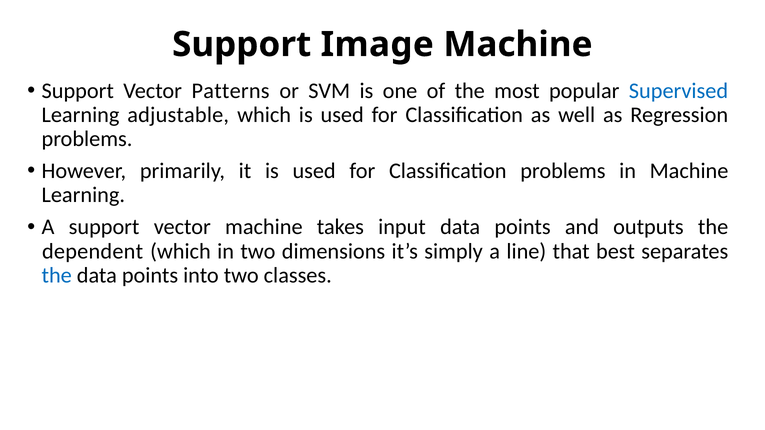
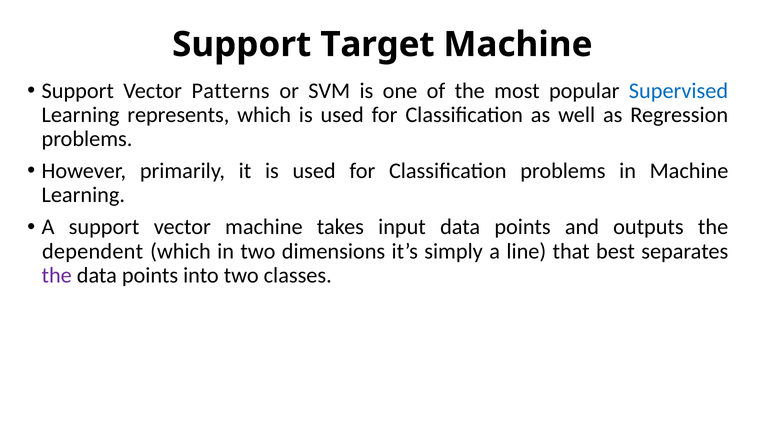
Image: Image -> Target
adjustable: adjustable -> represents
the at (57, 275) colour: blue -> purple
